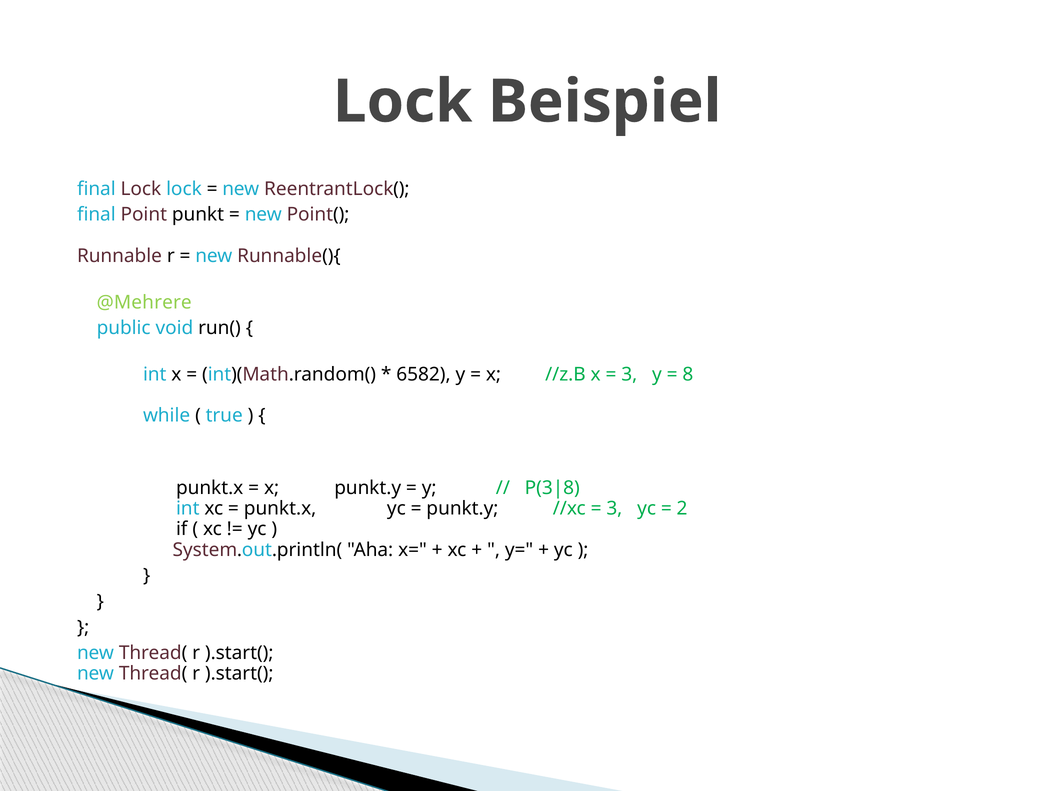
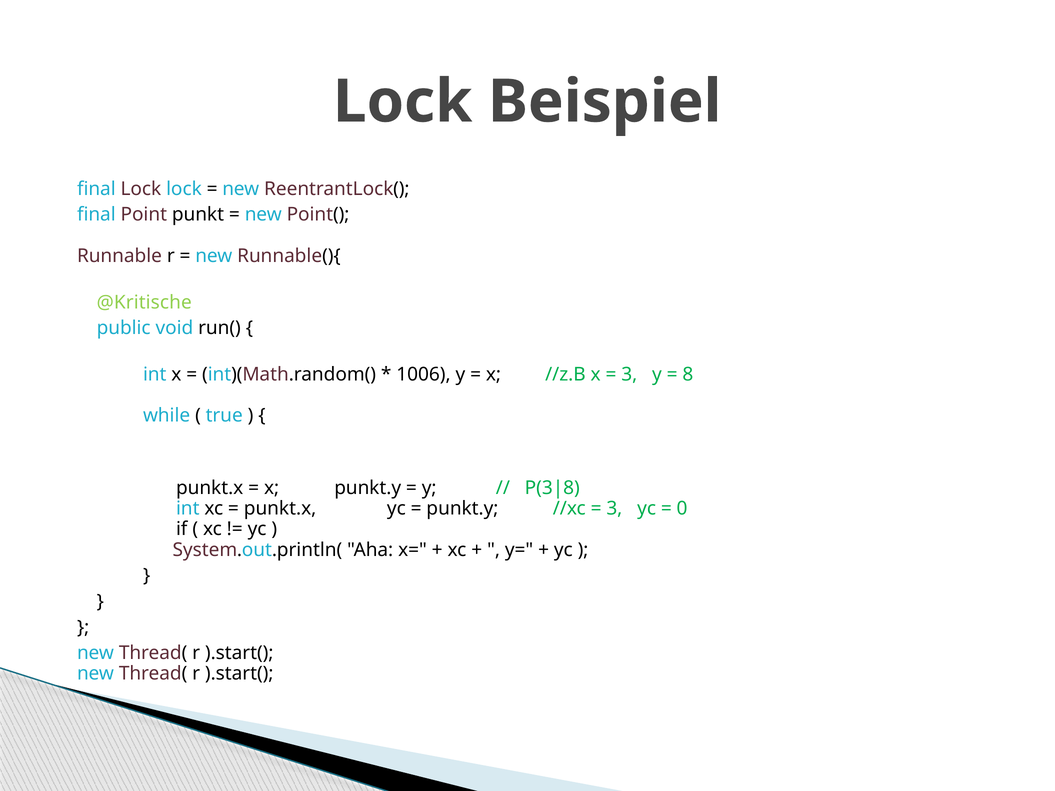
@Mehrere: @Mehrere -> @Kritische
6582: 6582 -> 1006
2: 2 -> 0
